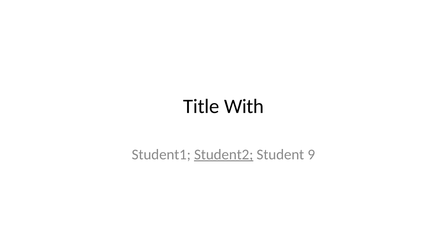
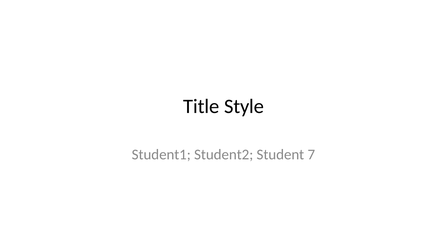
With: With -> Style
Student2 underline: present -> none
9: 9 -> 7
